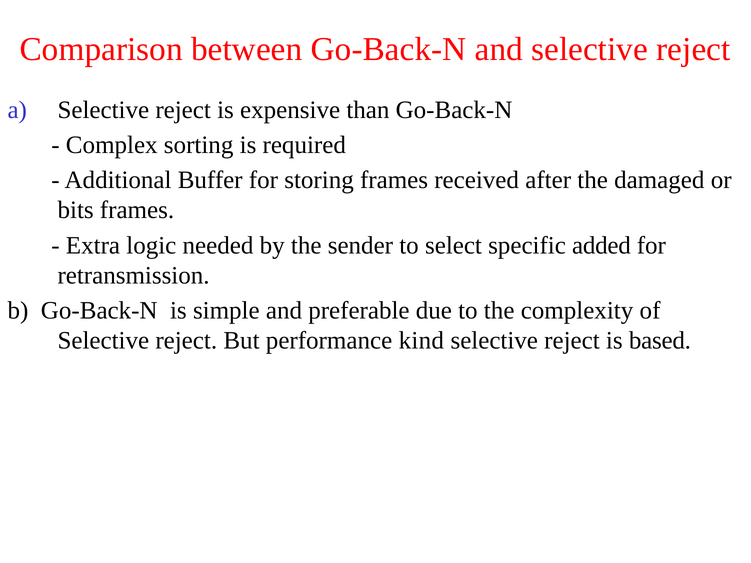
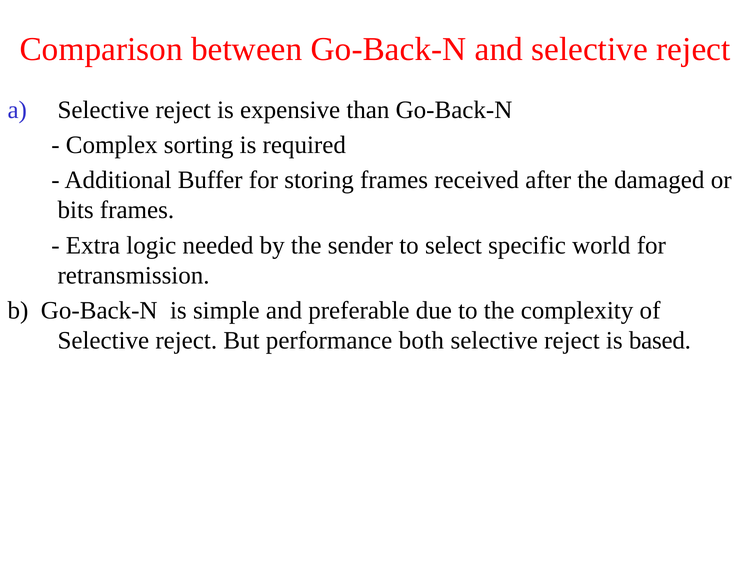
added: added -> world
kind: kind -> both
